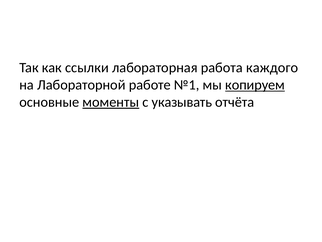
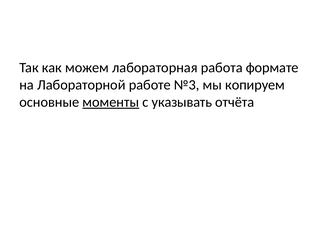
ссылки: ссылки -> можем
каждого: каждого -> формате
№1: №1 -> №3
копируем underline: present -> none
